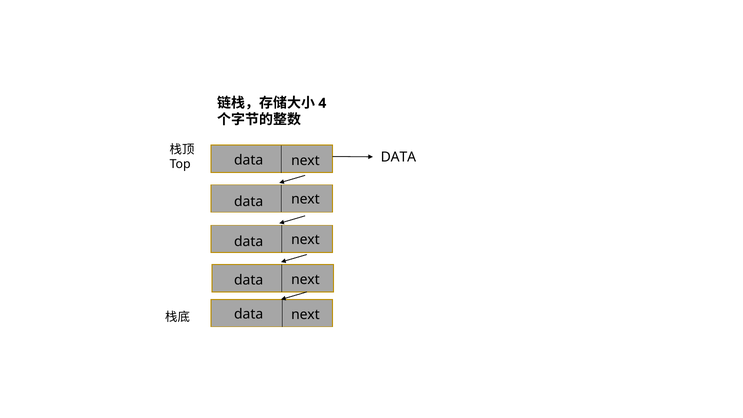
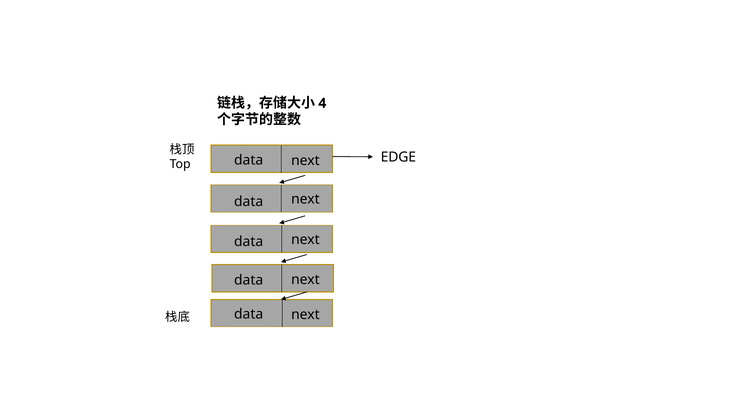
DATA at (398, 157): DATA -> EDGE
